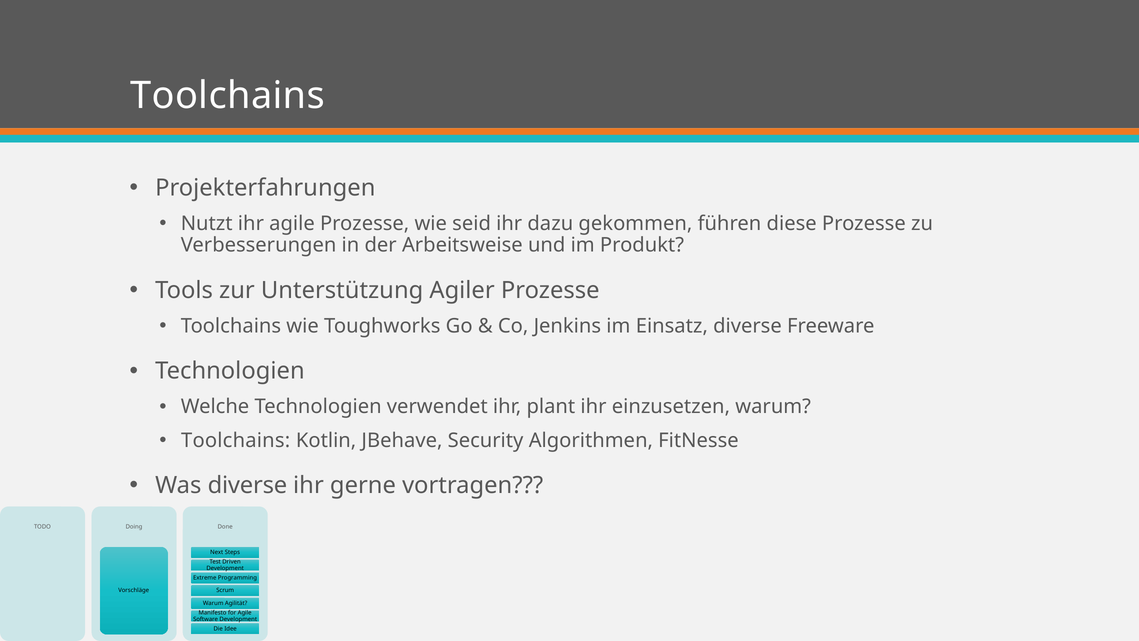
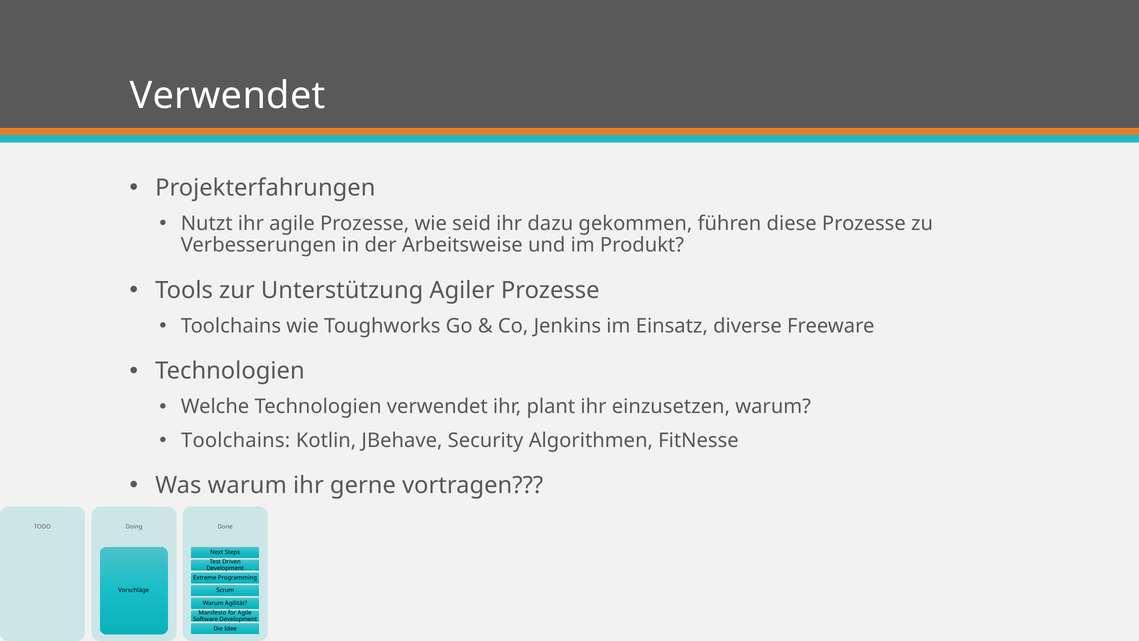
Toolchains at (228, 96): Toolchains -> Verwendet
Was diverse: diverse -> warum
